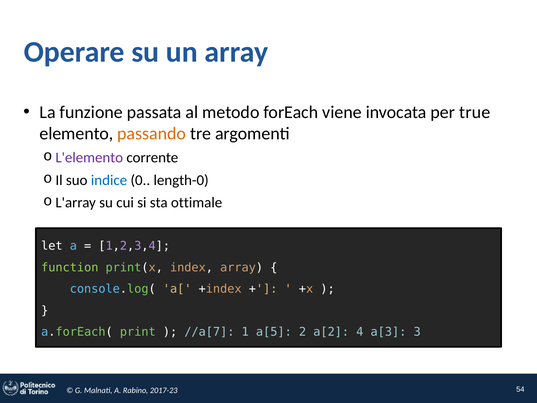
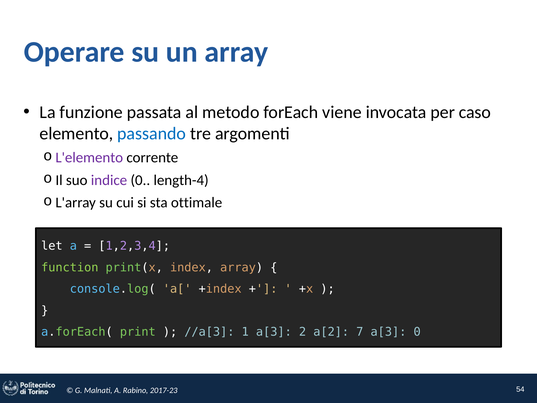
true: true -> caso
passando colour: orange -> blue
indice colour: blue -> purple
length-0: length-0 -> length-4
//a[7: //a[7 -> //a[3
1 a[5: a[5 -> a[3
4: 4 -> 7
a[3 3: 3 -> 0
